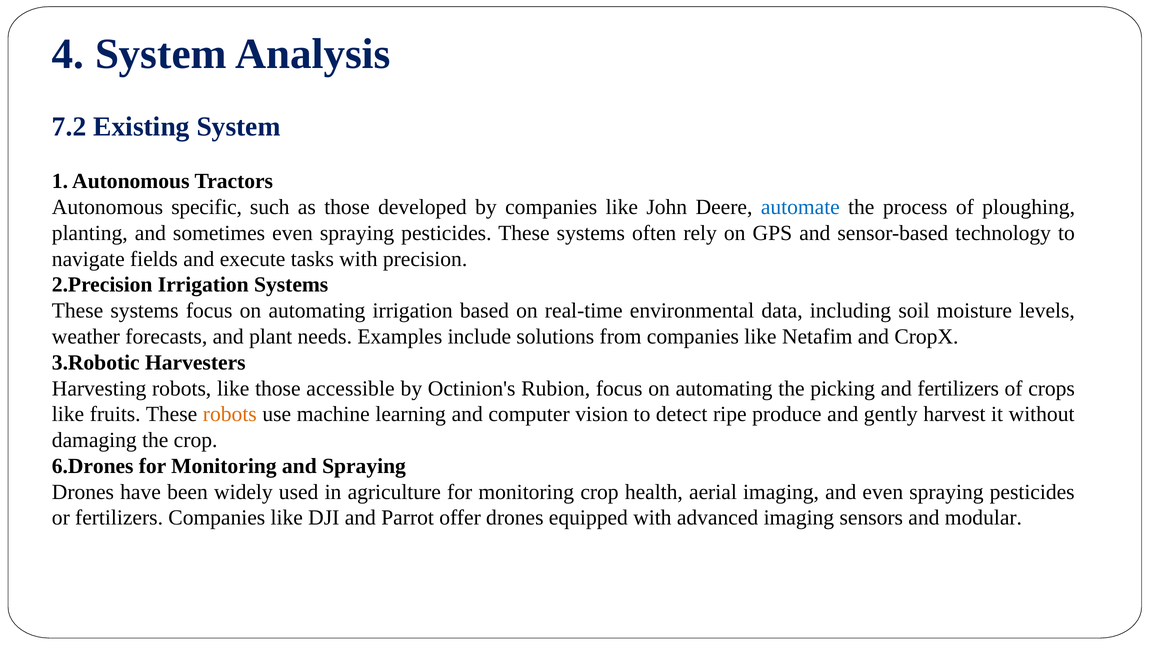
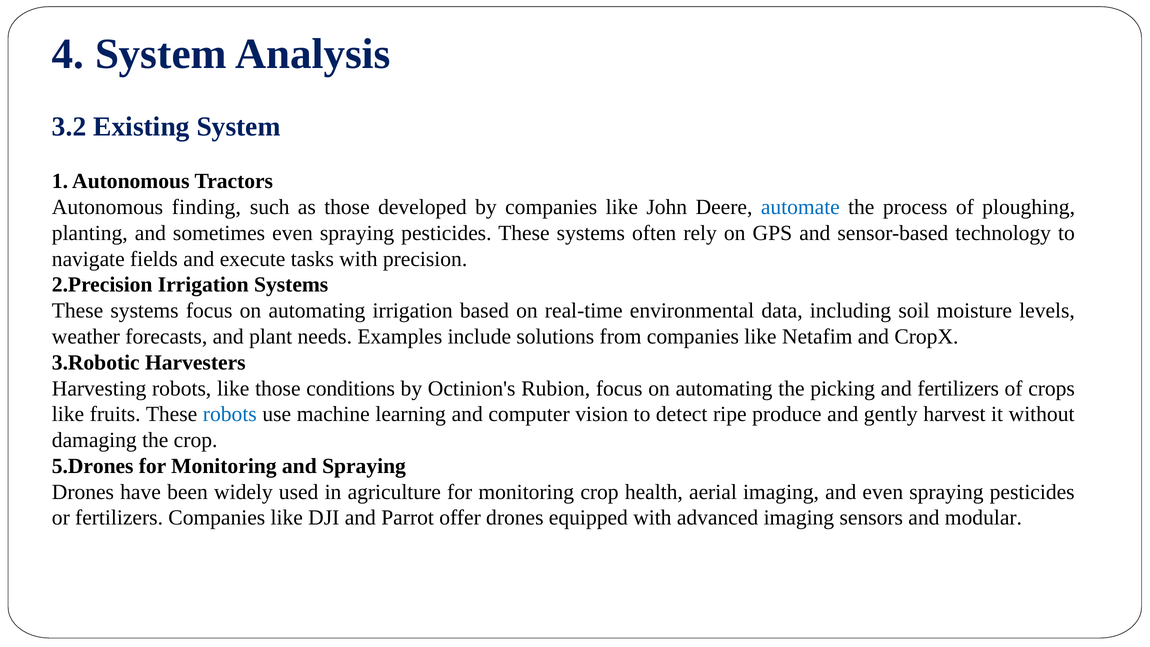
7.2: 7.2 -> 3.2
specific: specific -> finding
accessible: accessible -> conditions
robots at (230, 414) colour: orange -> blue
6.Drones: 6.Drones -> 5.Drones
